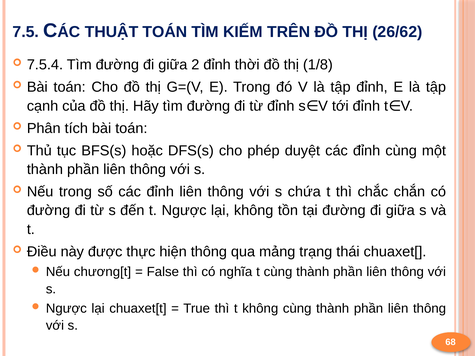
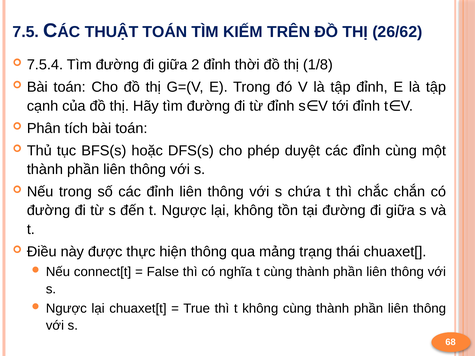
chương[t: chương[t -> connect[t
